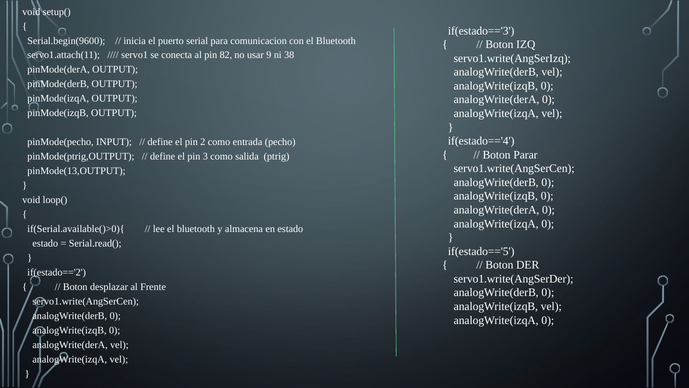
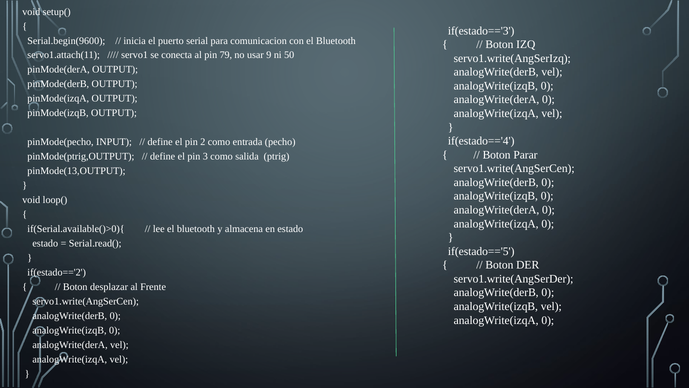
82: 82 -> 79
38: 38 -> 50
